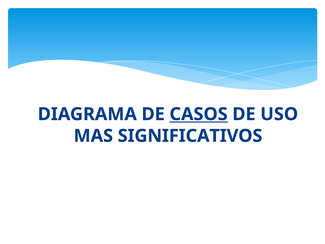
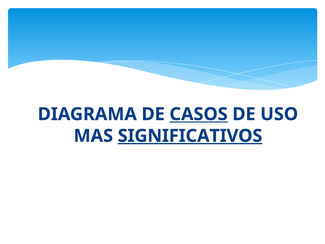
SIGNIFICATIVOS underline: none -> present
